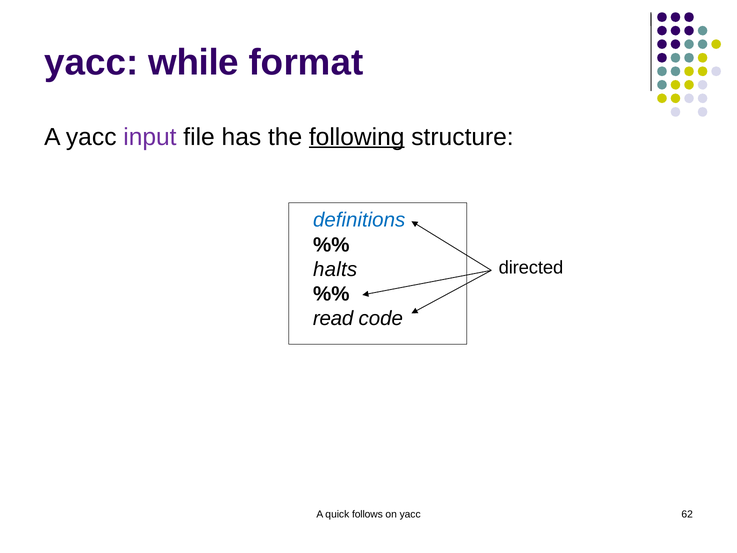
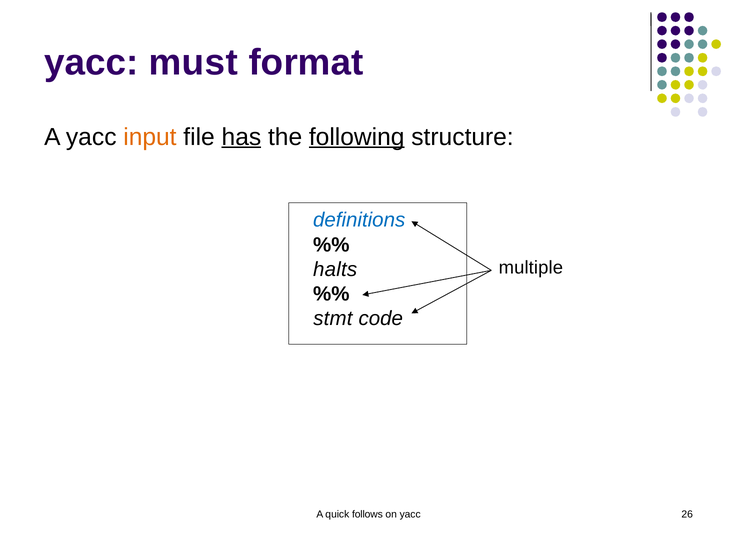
while: while -> must
input colour: purple -> orange
has underline: none -> present
directed: directed -> multiple
read: read -> stmt
62: 62 -> 26
